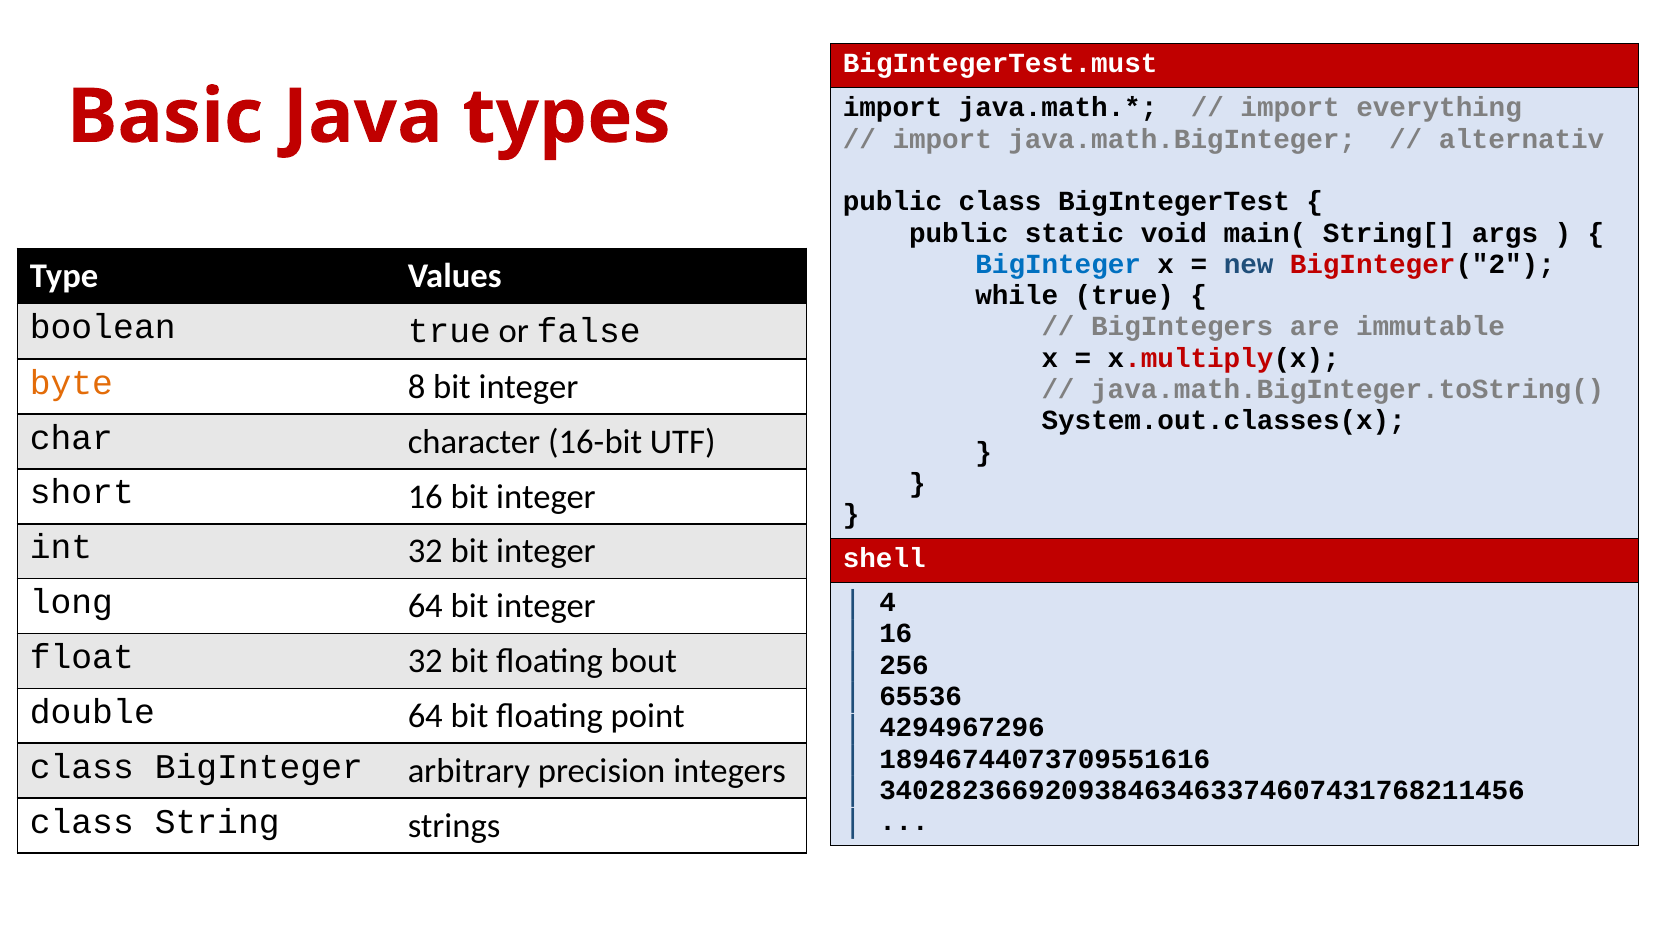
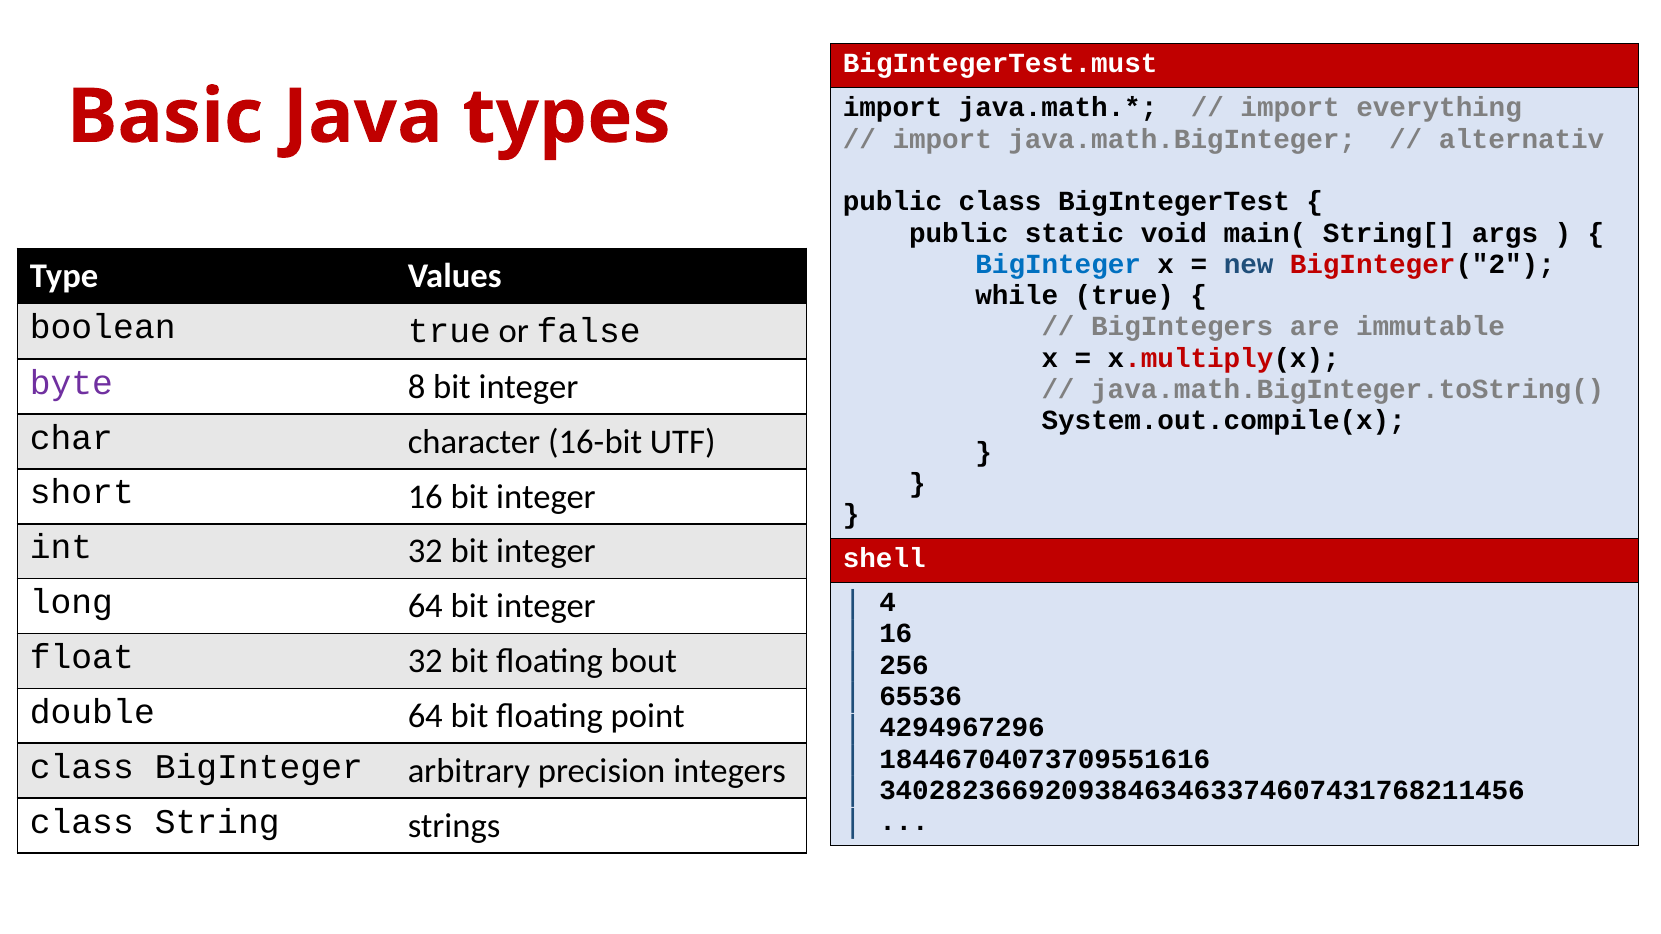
byte colour: orange -> purple
System.out.classes(x: System.out.classes(x -> System.out.compile(x
18946744073709551616: 18946744073709551616 -> 18446704073709551616
